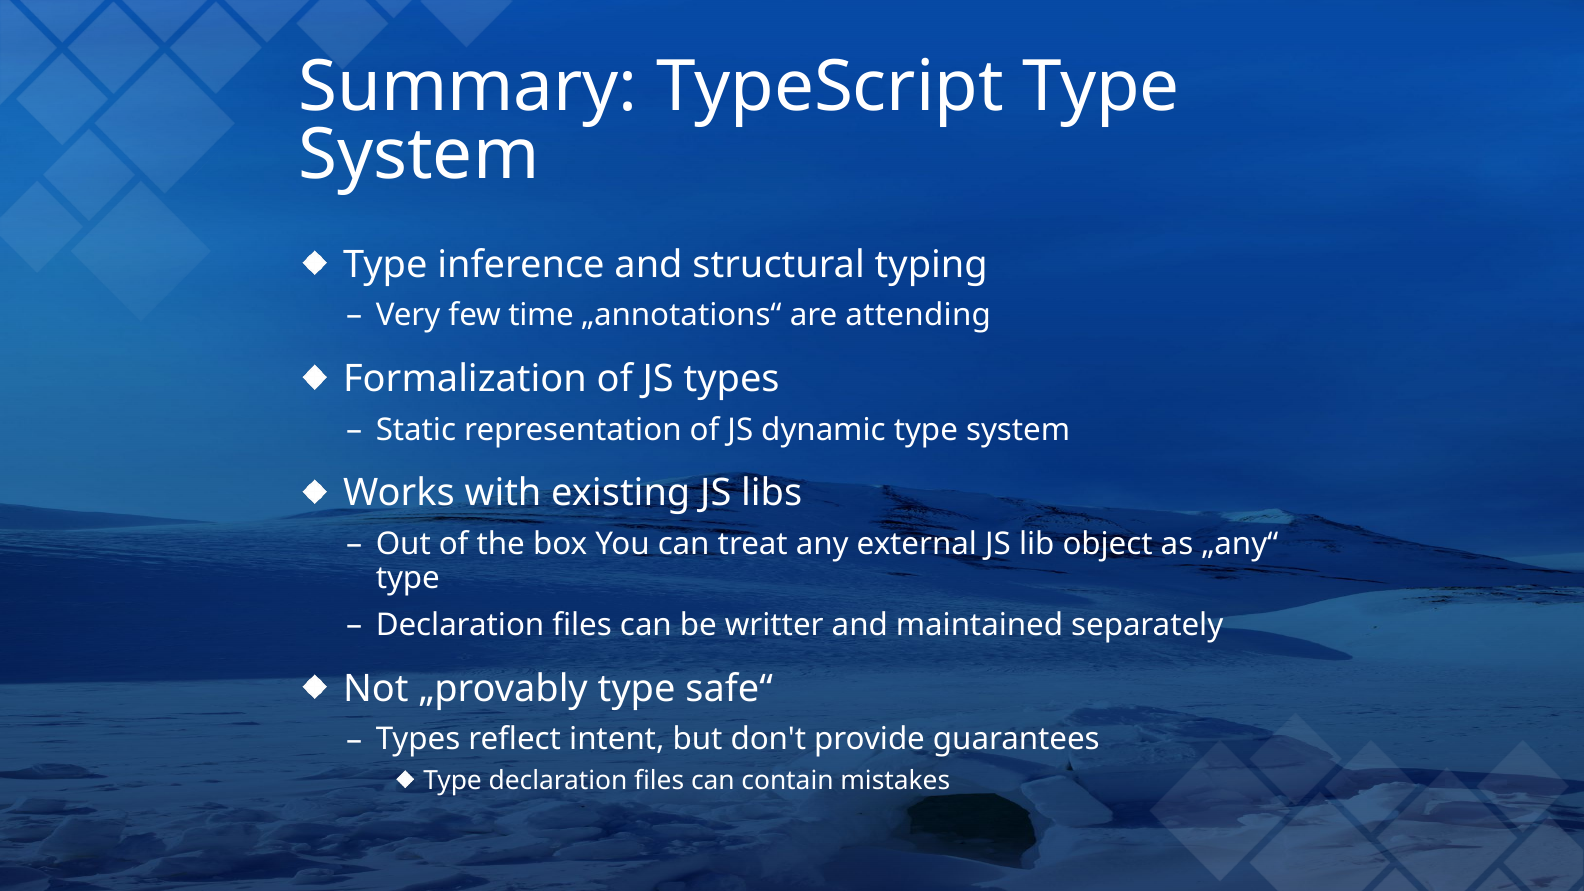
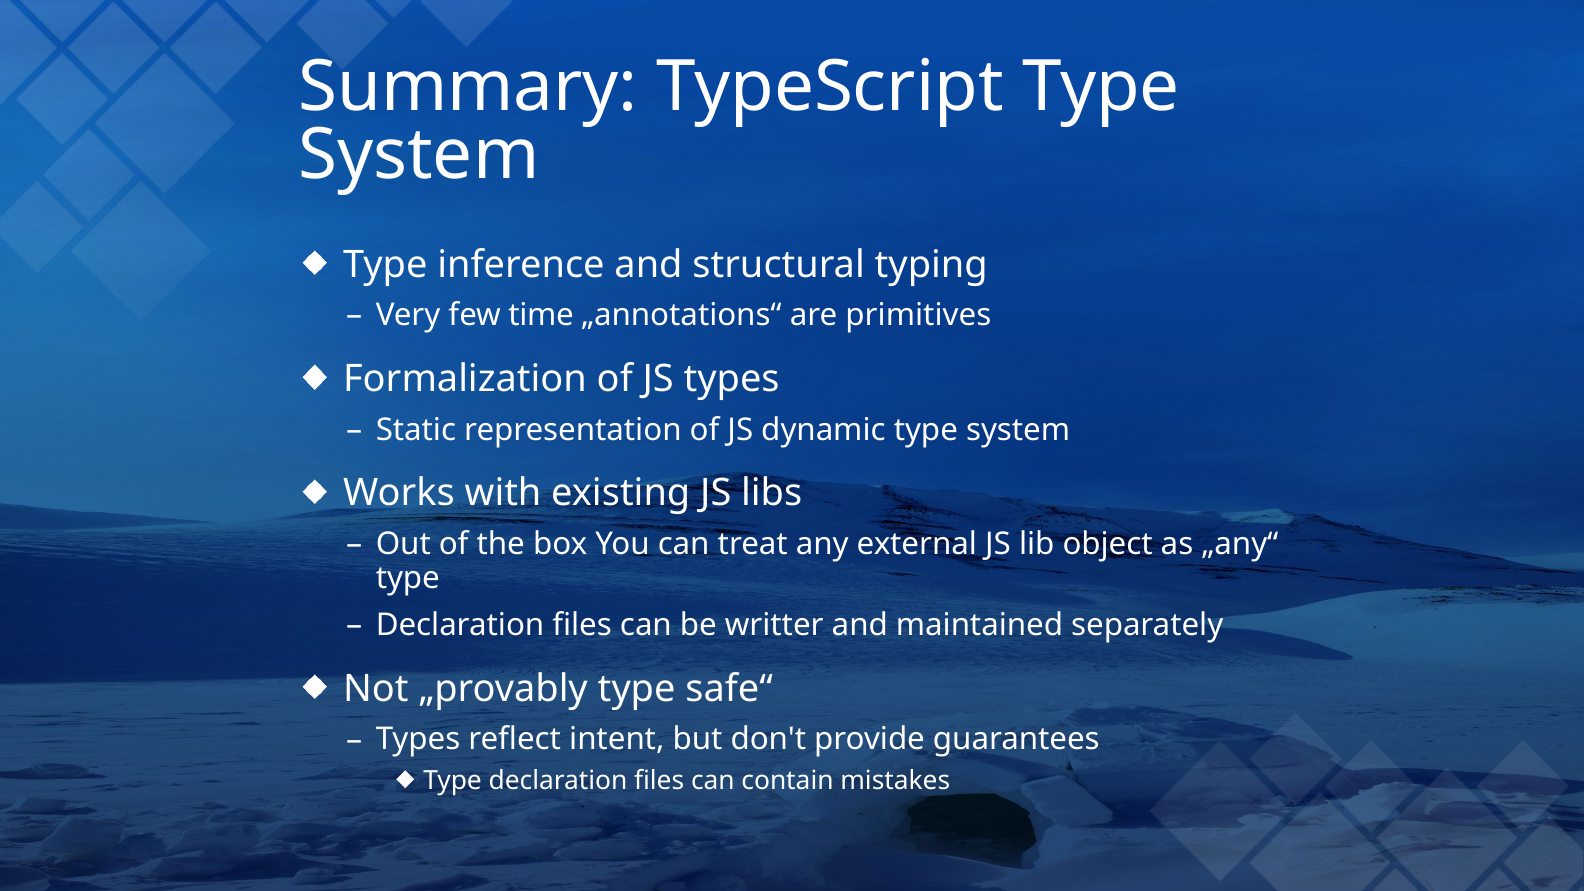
attending: attending -> primitives
